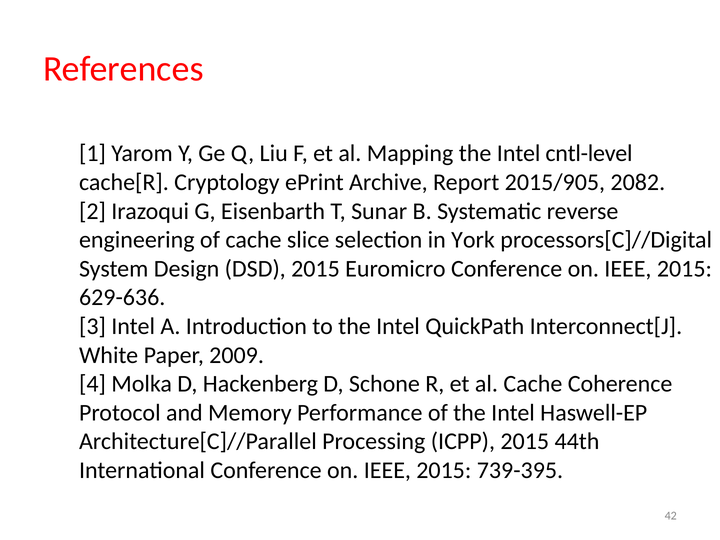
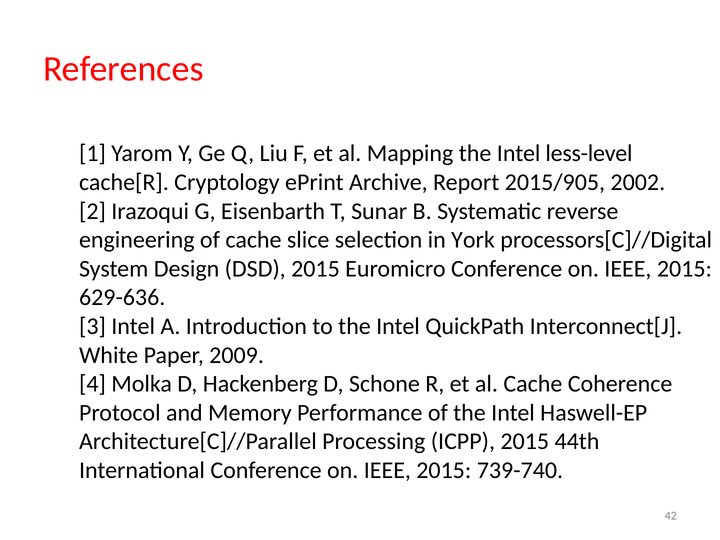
cntl-level: cntl-level -> less-level
2082: 2082 -> 2002
739-395: 739-395 -> 739-740
